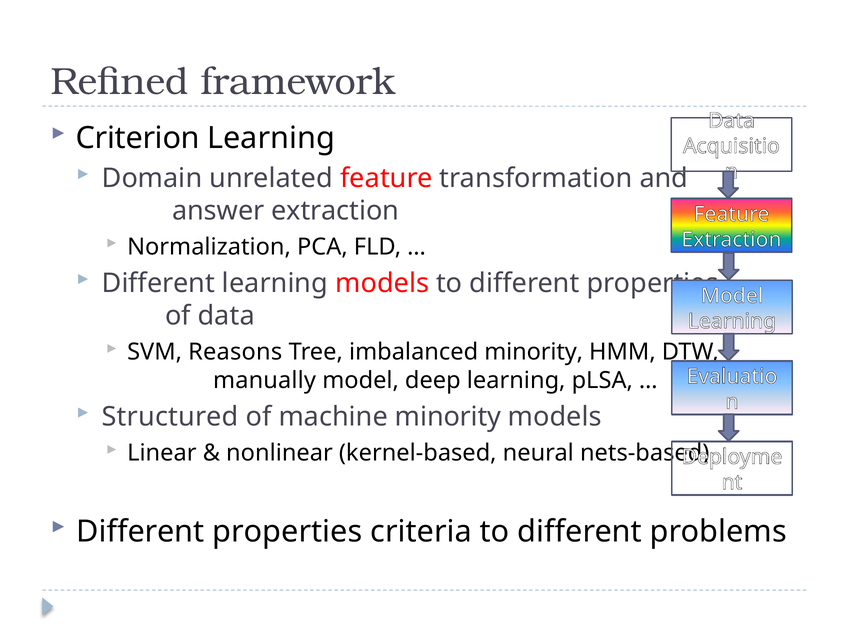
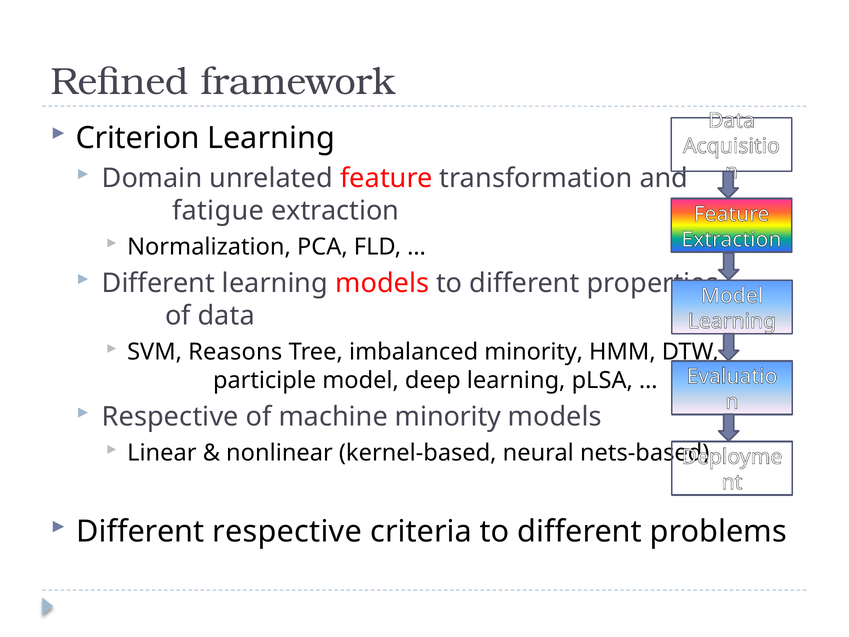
answer: answer -> fatigue
manually: manually -> participle
Structured at (170, 417): Structured -> Respective
properties at (287, 531): properties -> respective
